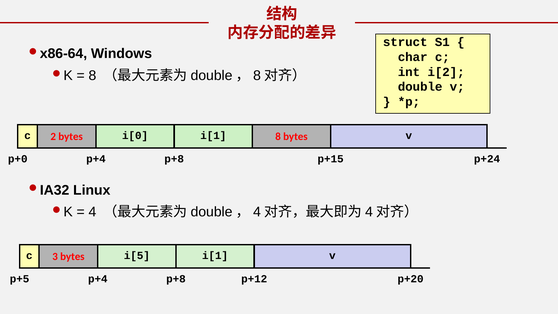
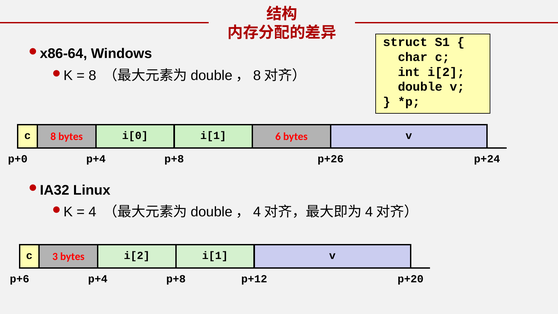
c 2: 2 -> 8
i[1 8: 8 -> 6
p+15: p+15 -> p+26
bytes i[5: i[5 -> i[2
p+5: p+5 -> p+6
